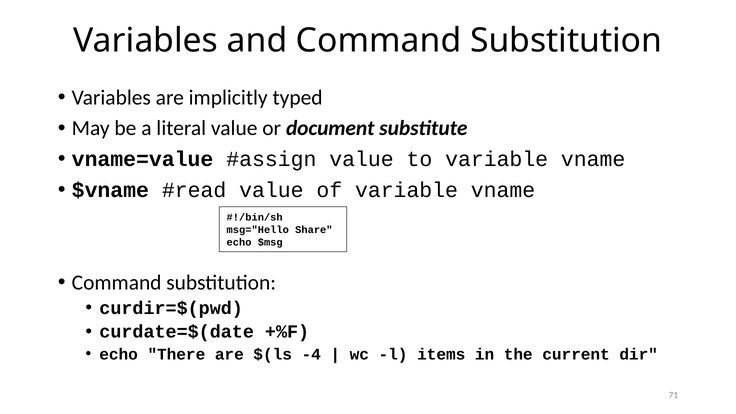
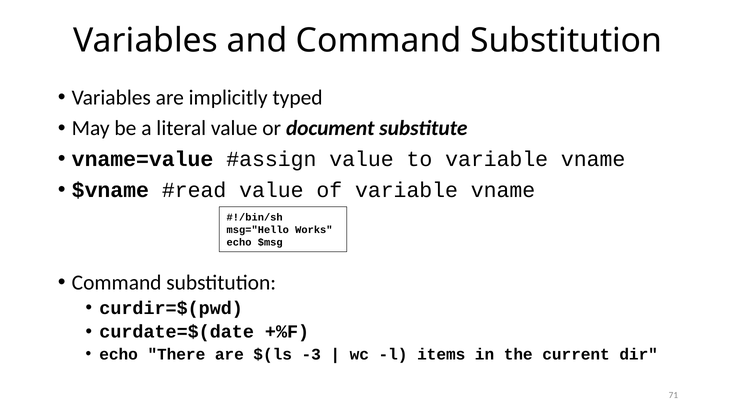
Share: Share -> Works
-4: -4 -> -3
